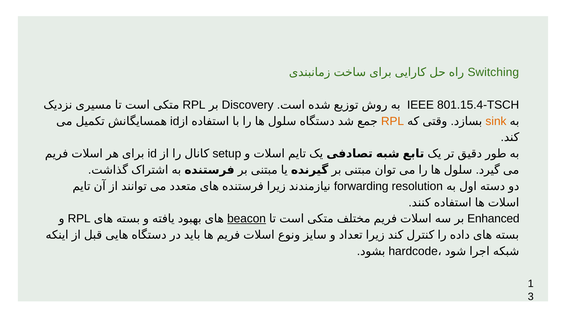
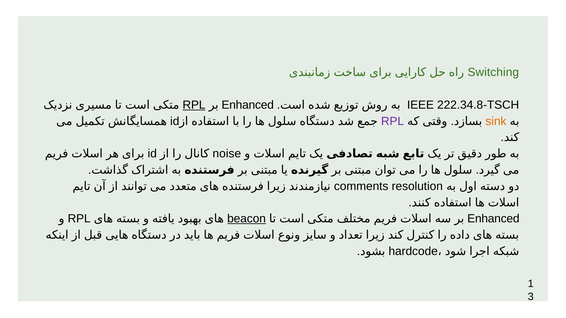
RPL at (194, 105) underline: none -> present
Discovery at (248, 105): Discovery -> Enhanced
801.15.4-TSCH: 801.15.4-TSCH -> 222.34.8-TSCH
RPL at (393, 121) colour: orange -> purple
setup: setup -> noise
forwarding: forwarding -> comments
